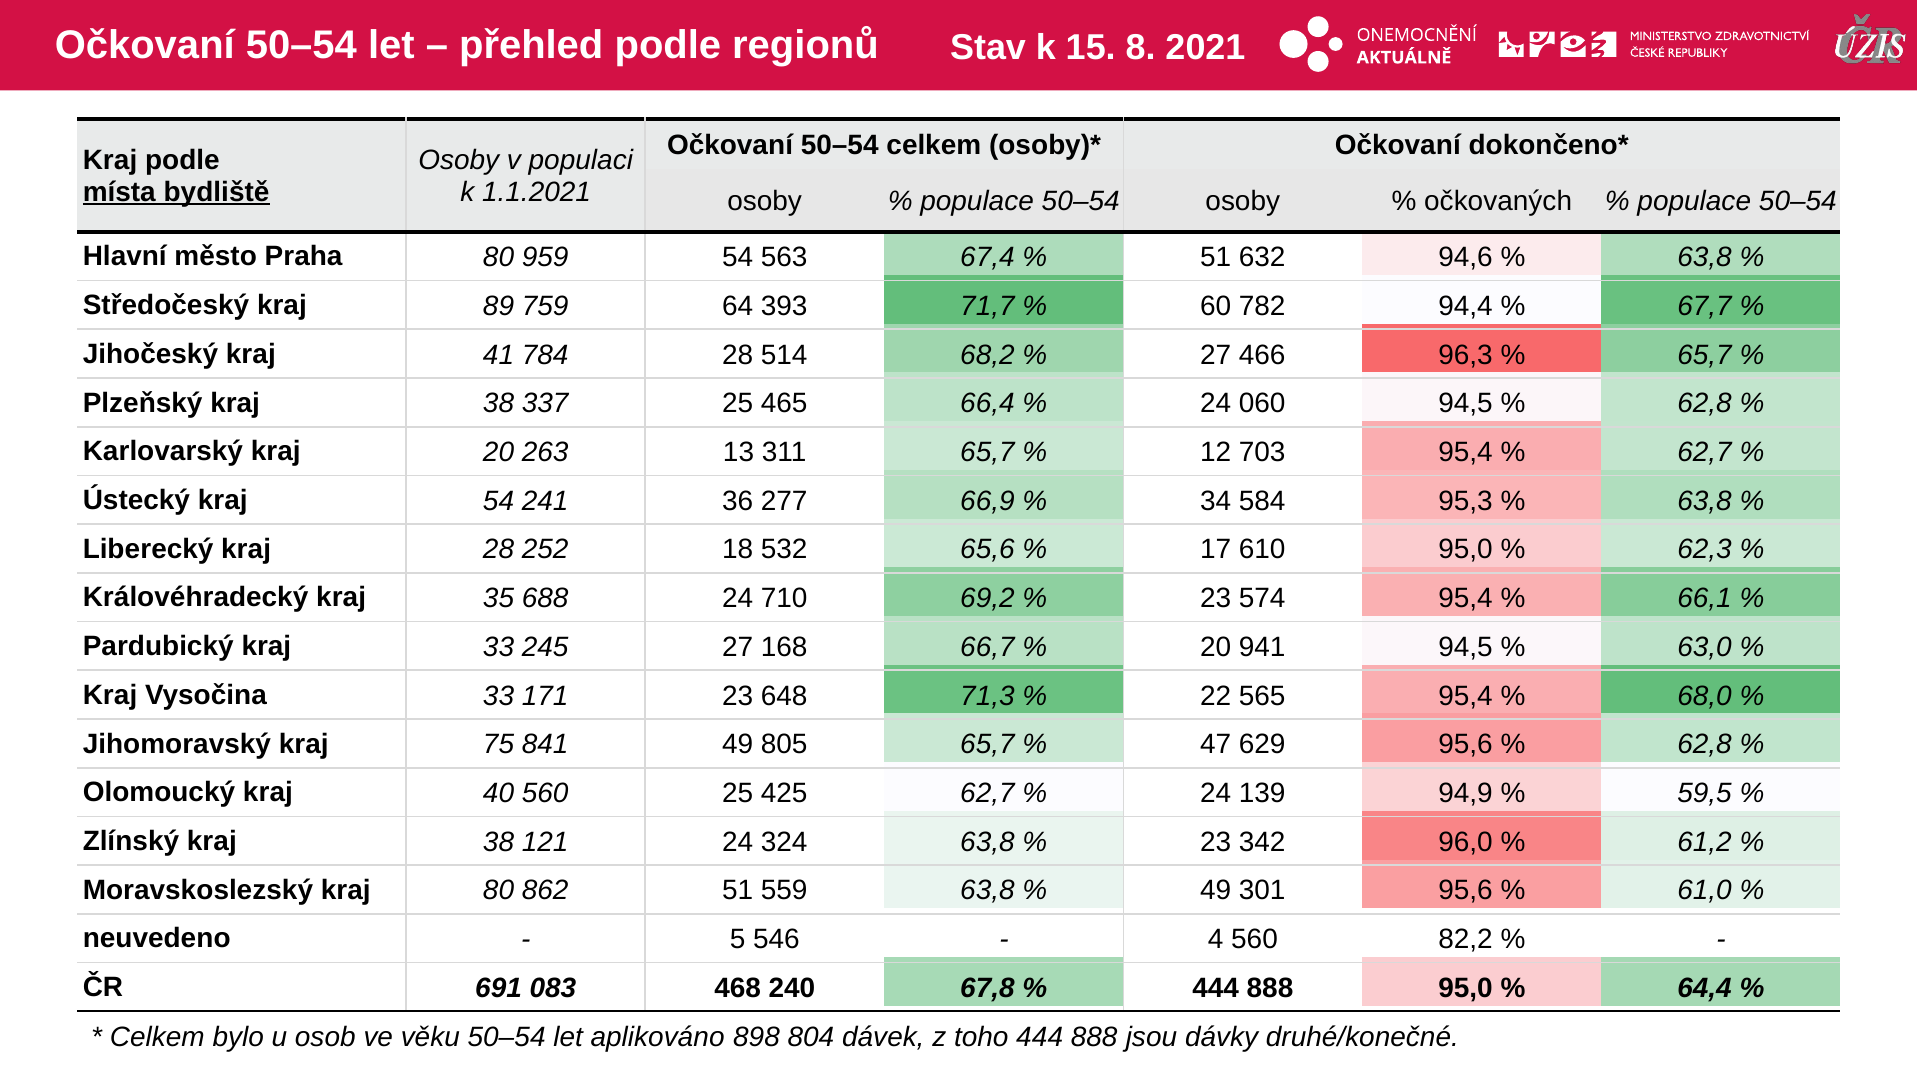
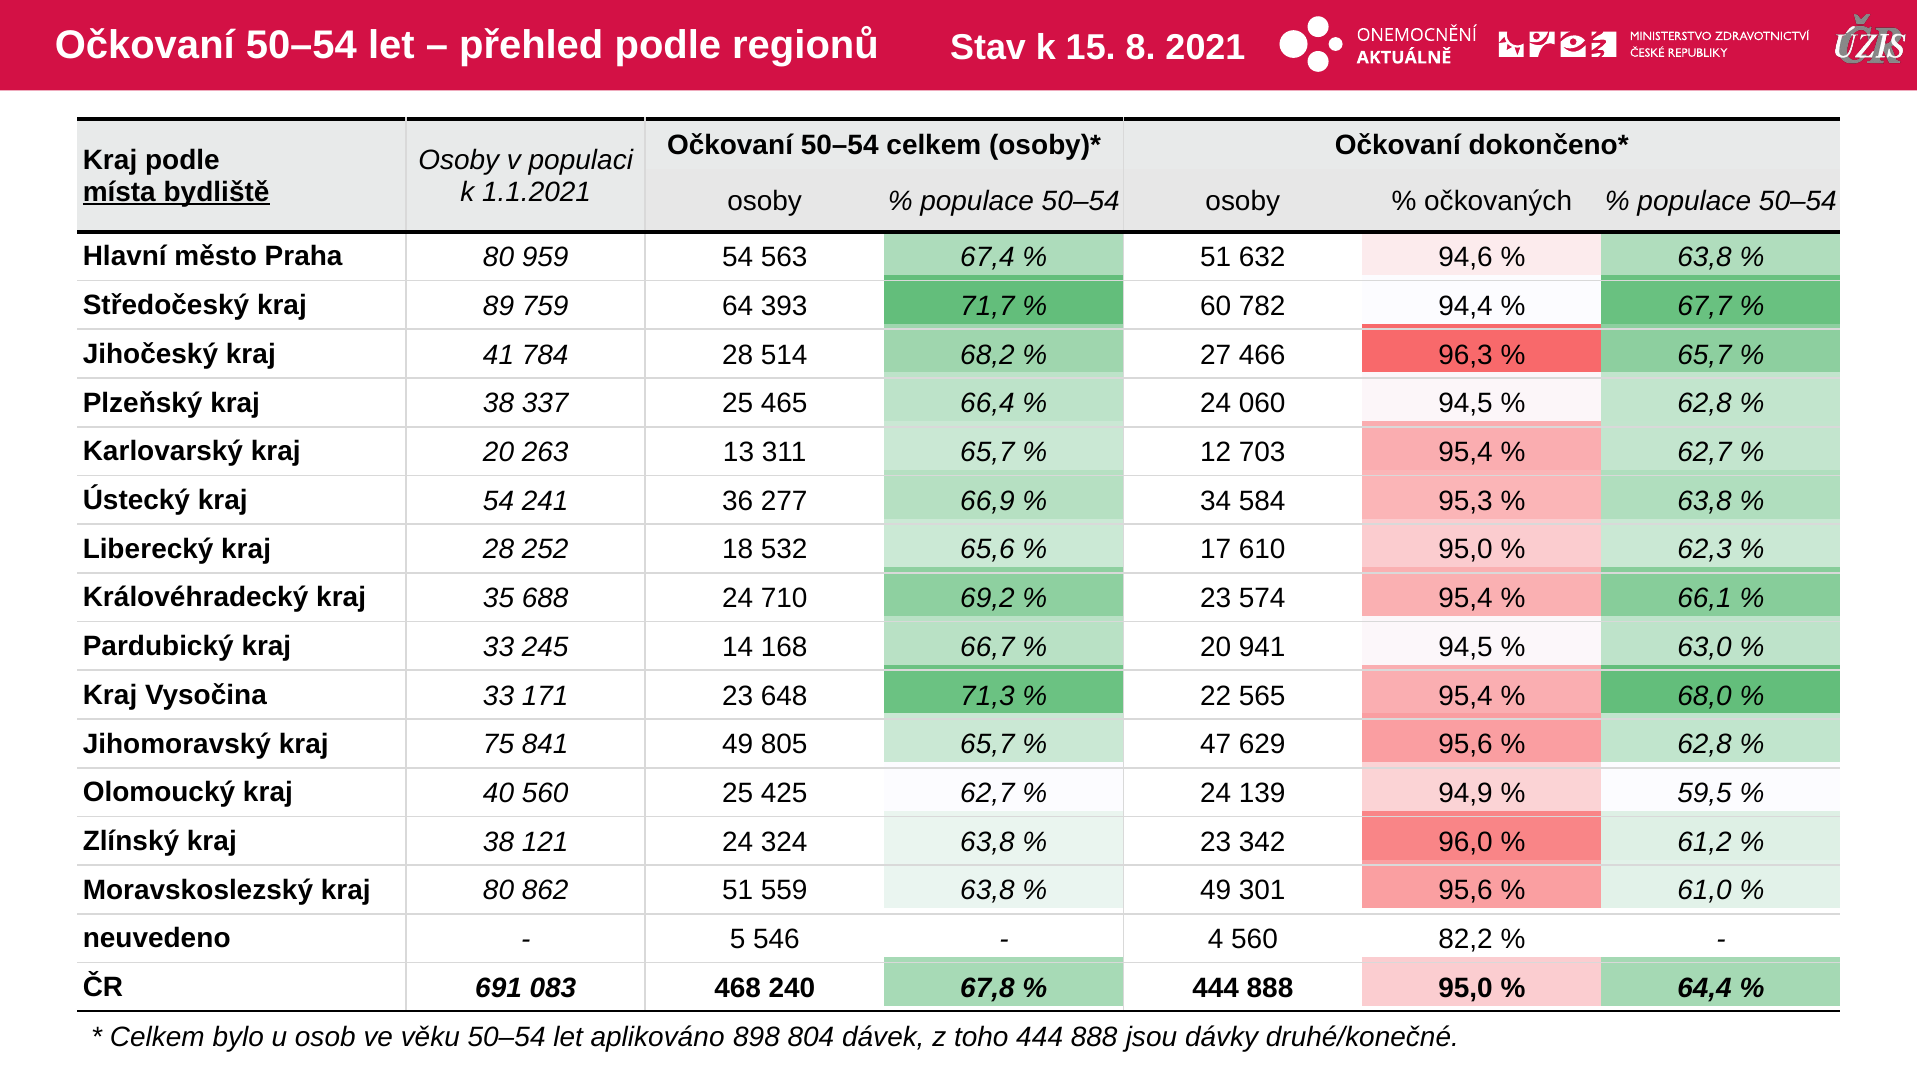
245 27: 27 -> 14
